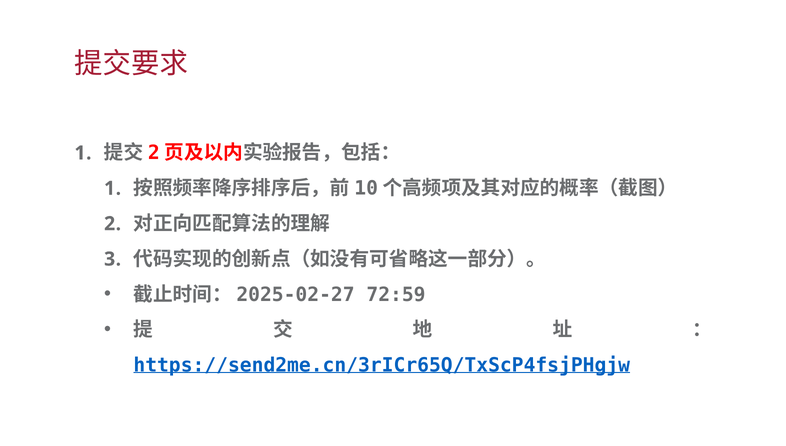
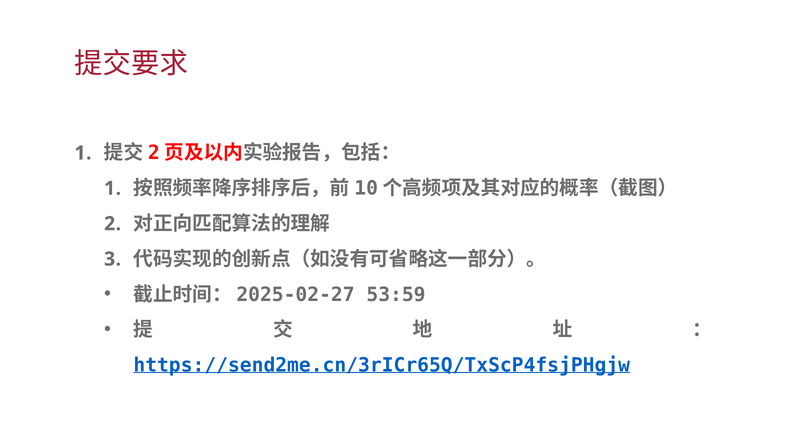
72:59: 72:59 -> 53:59
